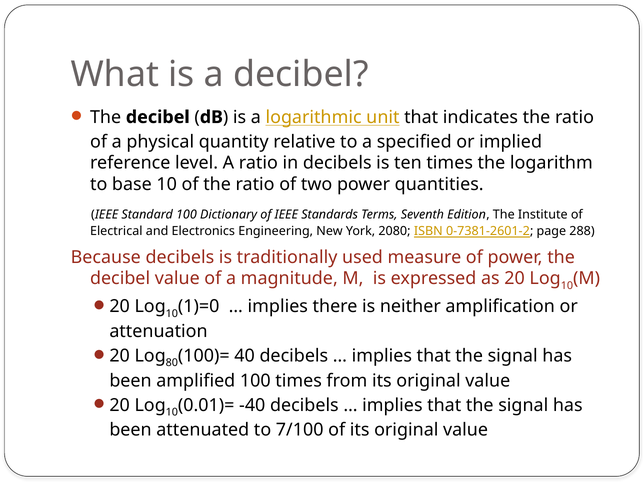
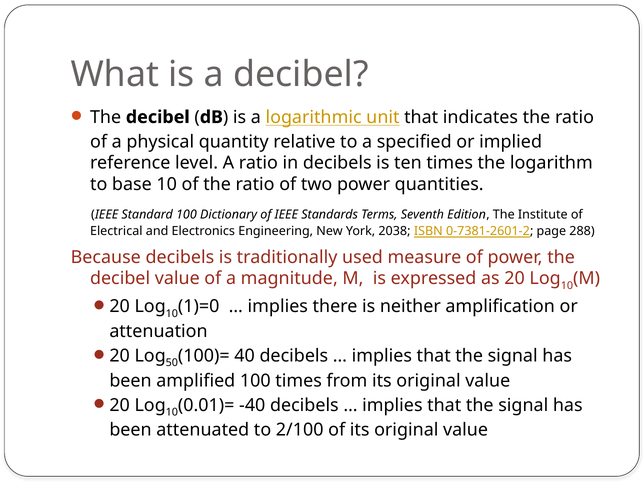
2080: 2080 -> 2038
80: 80 -> 50
7/100: 7/100 -> 2/100
